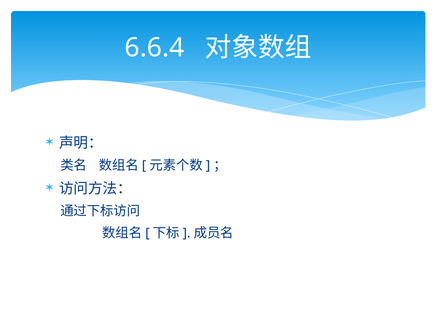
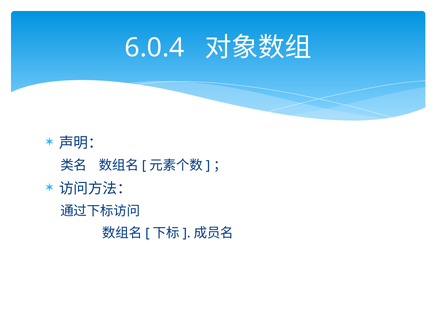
6.6.4: 6.6.4 -> 6.0.4
